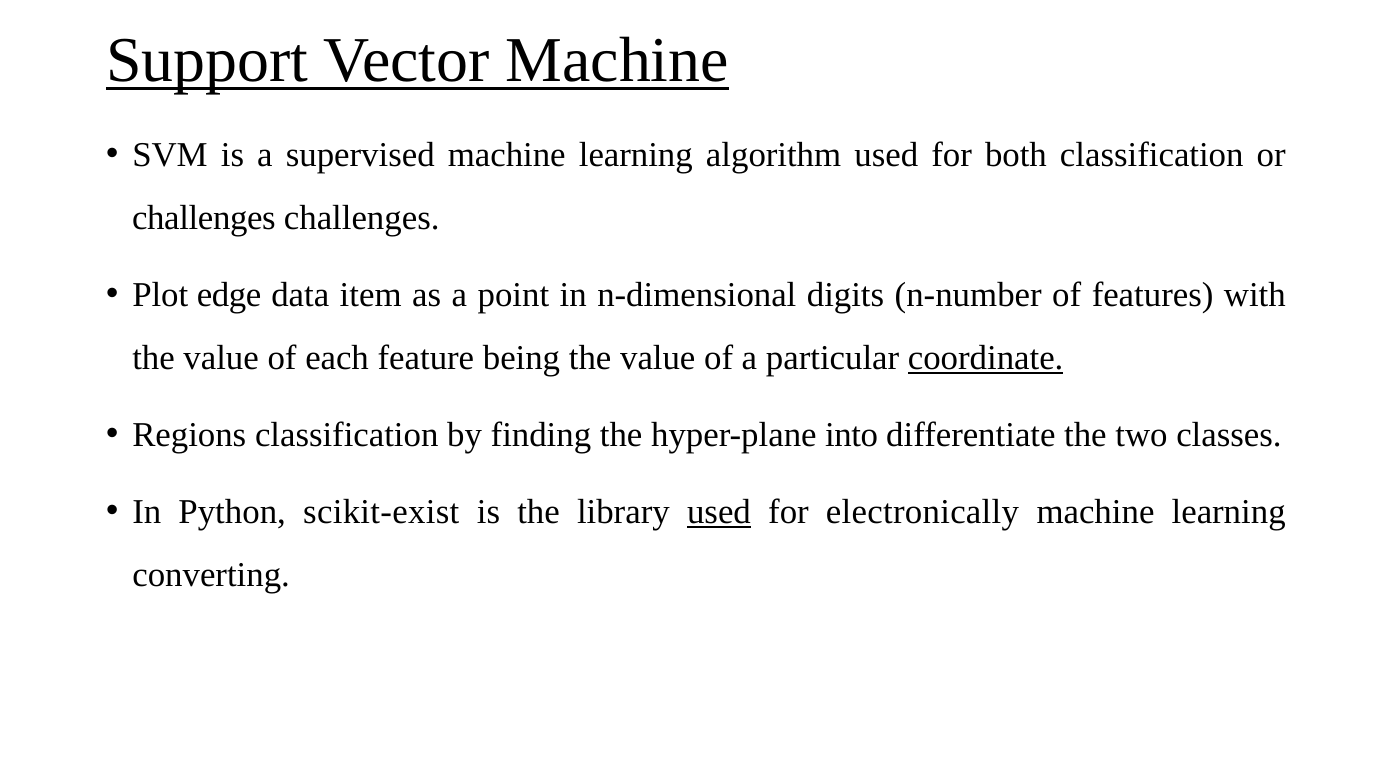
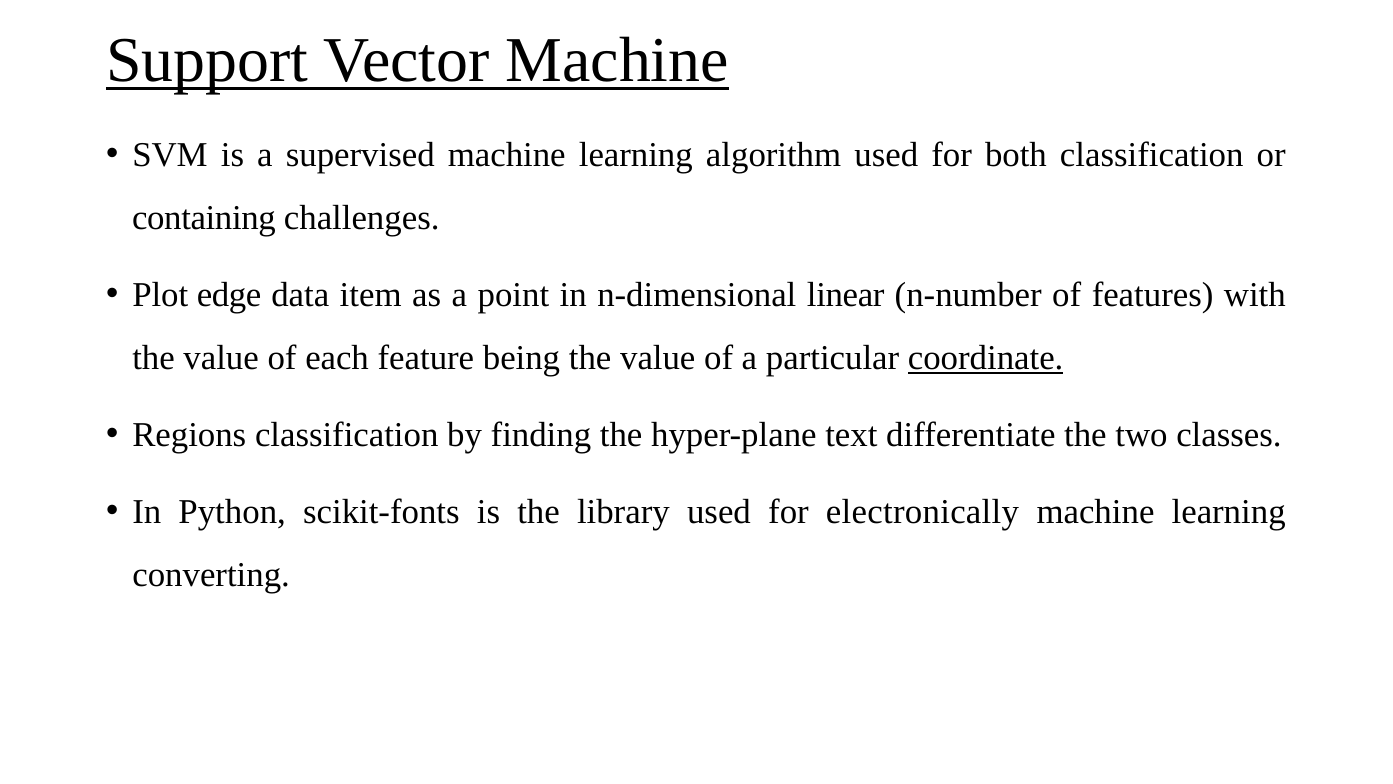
challenges at (204, 218): challenges -> containing
digits: digits -> linear
into: into -> text
scikit-exist: scikit-exist -> scikit-fonts
used at (719, 512) underline: present -> none
